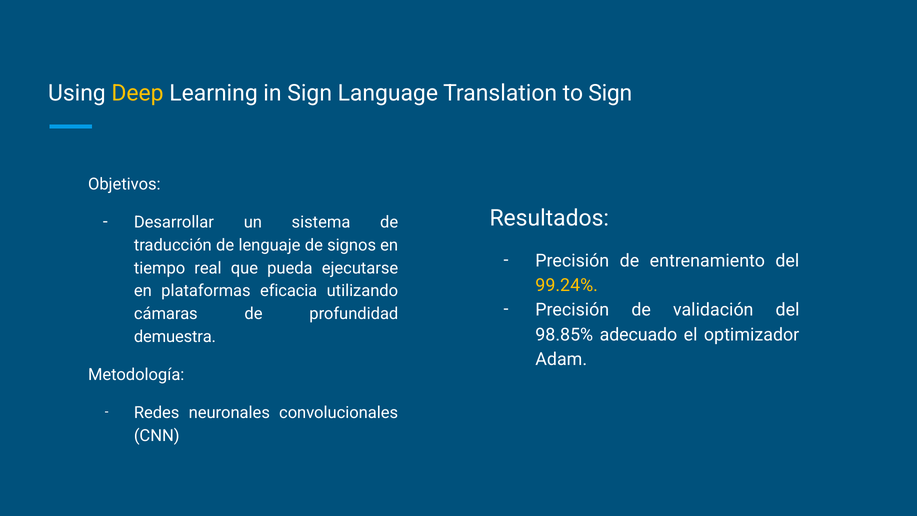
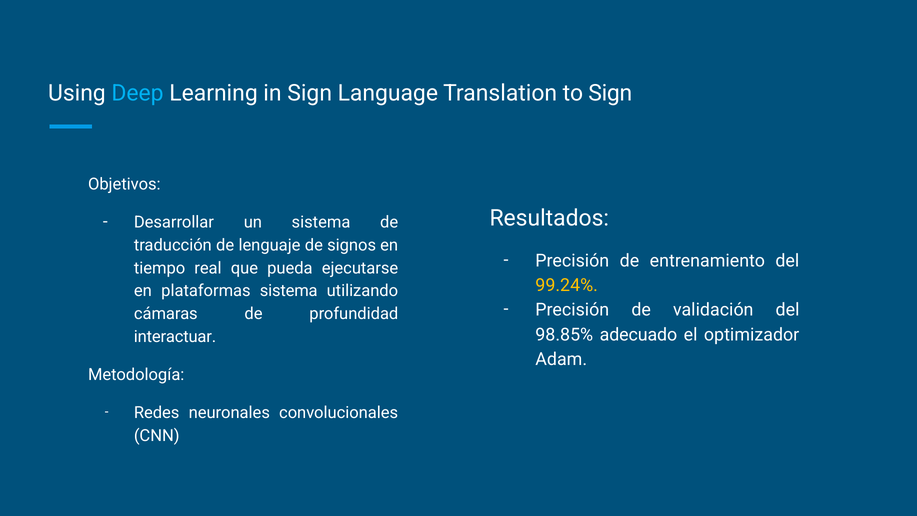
Deep colour: yellow -> light blue
plataformas eficacia: eficacia -> sistema
demuestra: demuestra -> interactuar
